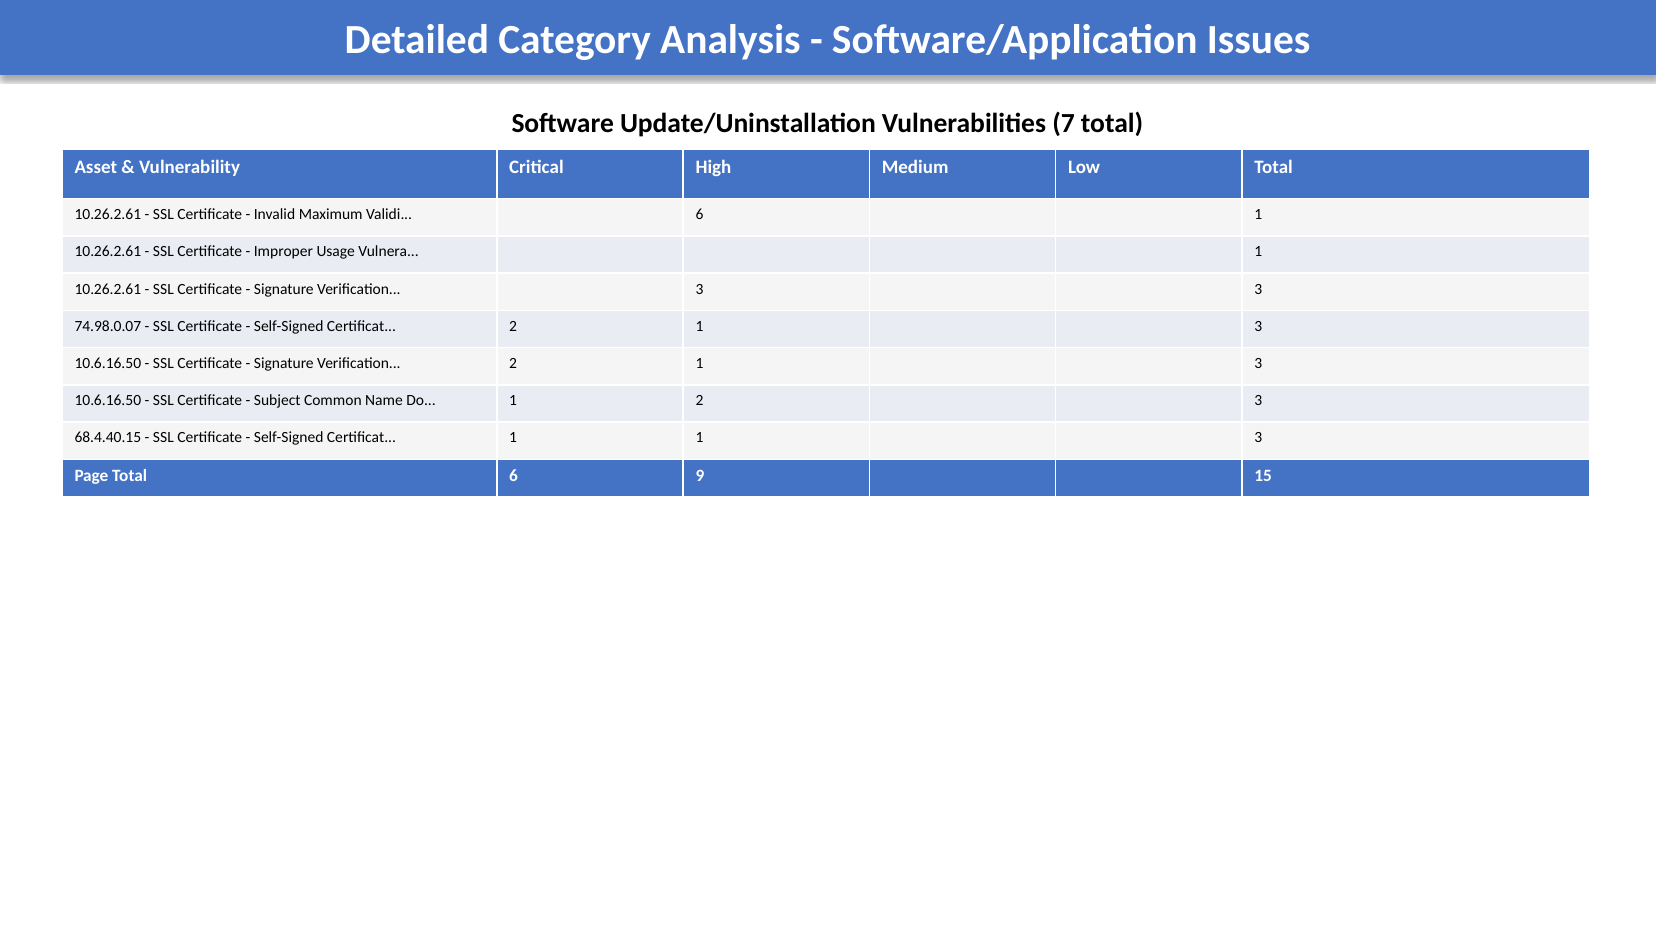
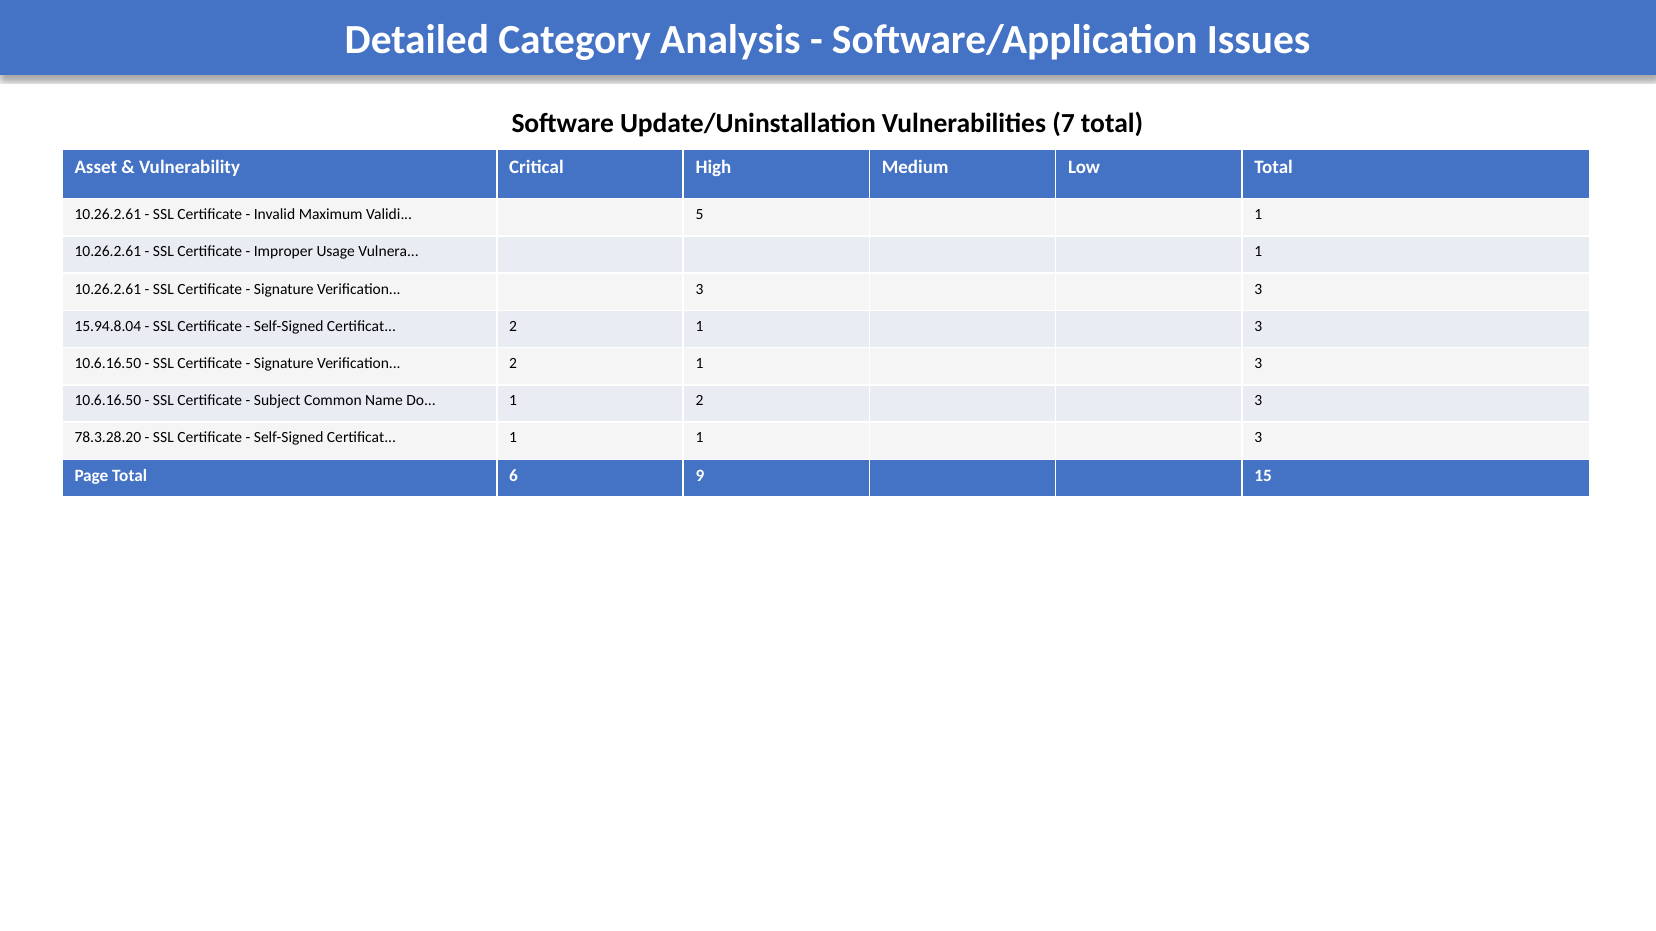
Validi 6: 6 -> 5
74.98.0.07: 74.98.0.07 -> 15.94.8.04
68.4.40.15: 68.4.40.15 -> 78.3.28.20
